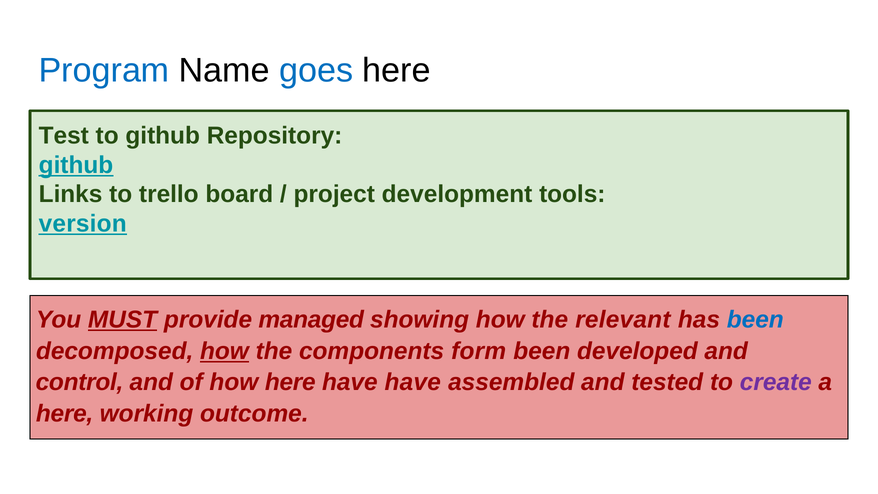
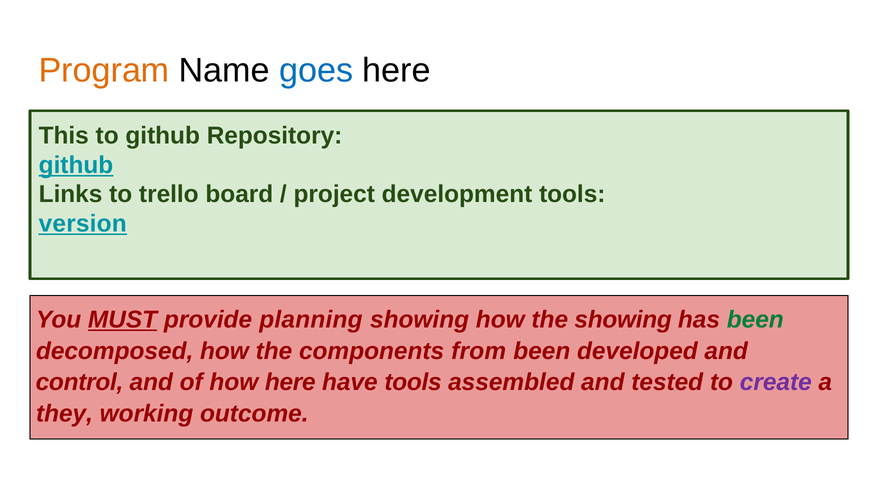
Program colour: blue -> orange
Test: Test -> This
managed: managed -> planning
the relevant: relevant -> showing
been at (755, 320) colour: blue -> green
how at (224, 351) underline: present -> none
form: form -> from
have have: have -> tools
here at (65, 414): here -> they
